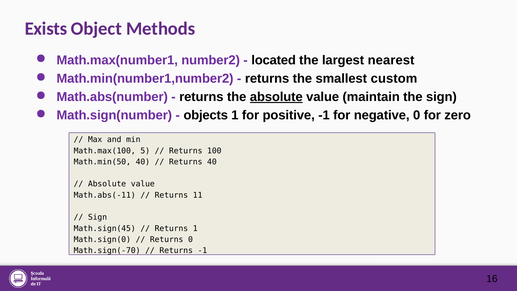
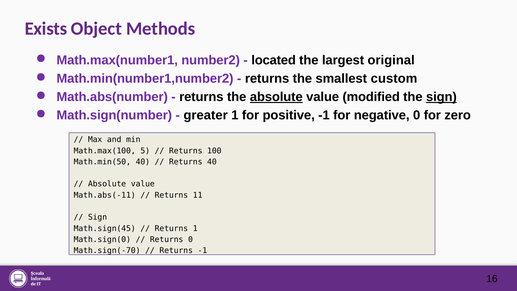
nearest: nearest -> original
maintain: maintain -> modified
sign at (441, 97) underline: none -> present
objects: objects -> greater
